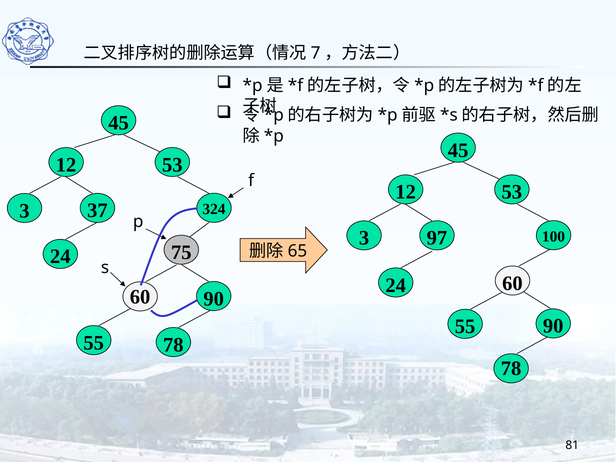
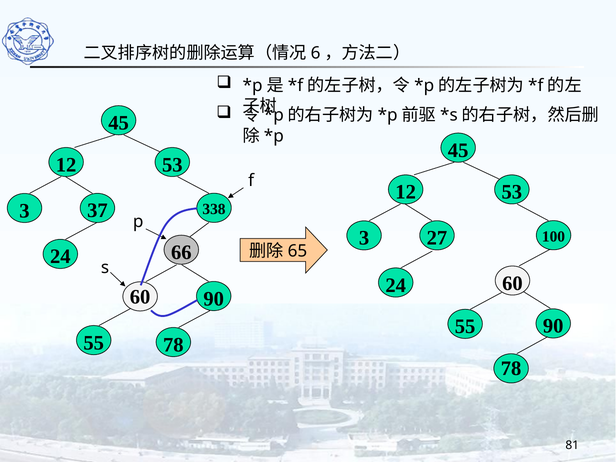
7: 7 -> 6
324: 324 -> 338
97: 97 -> 27
75: 75 -> 66
